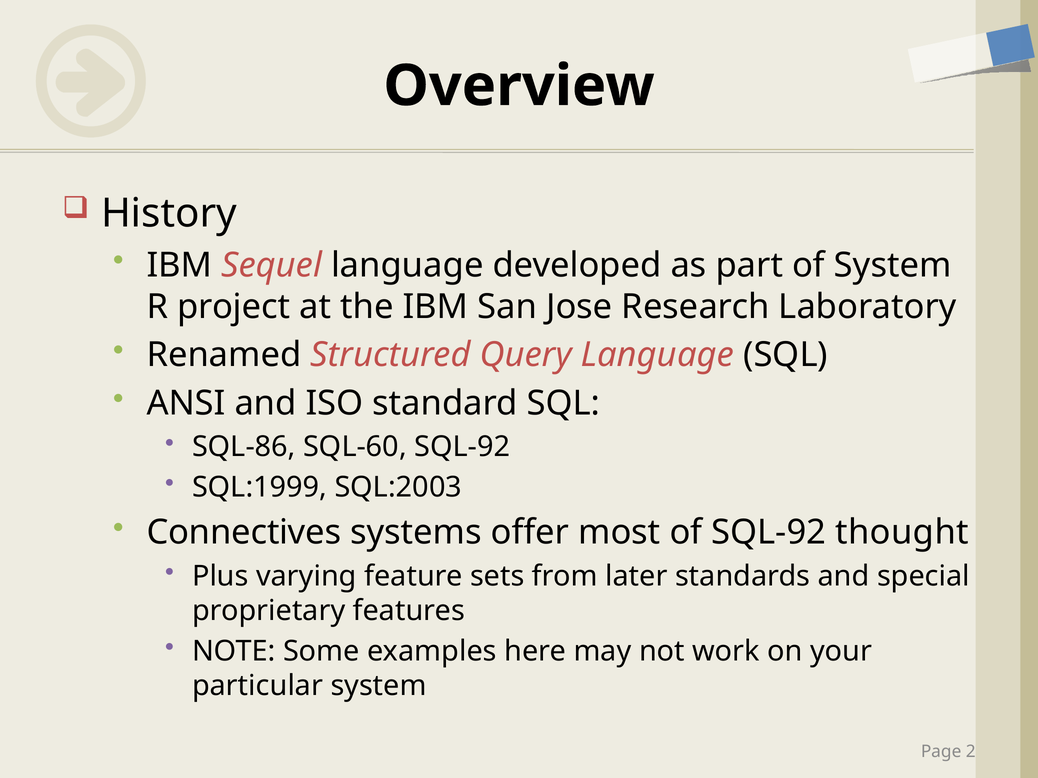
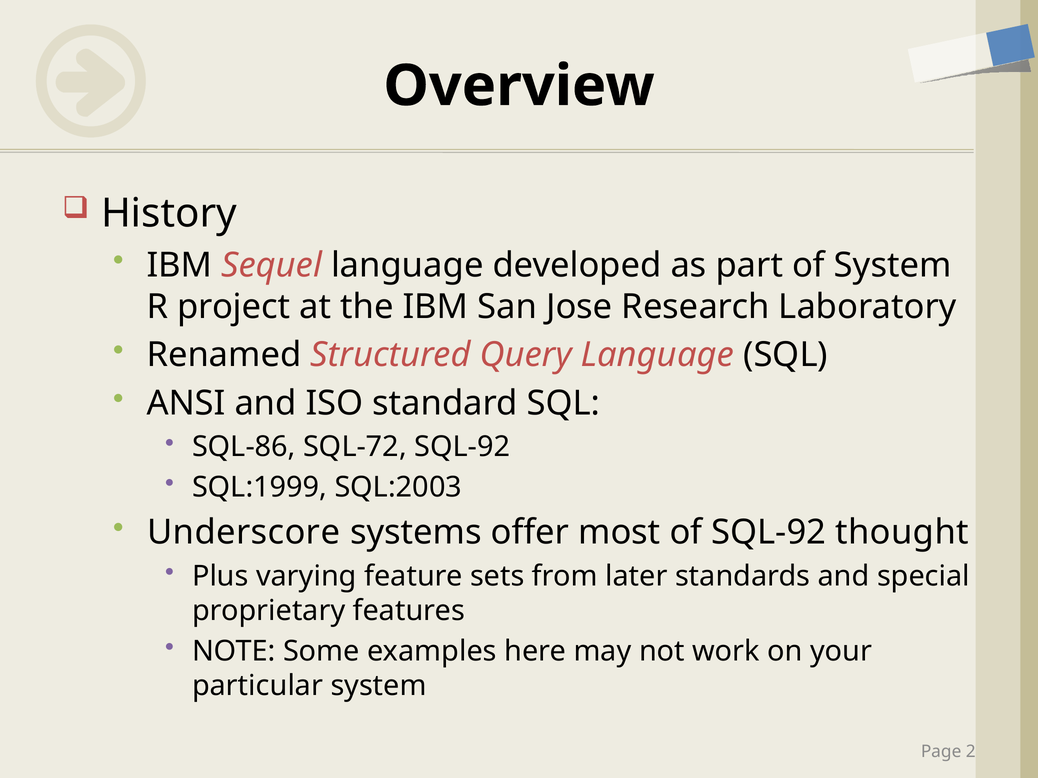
SQL-60: SQL-60 -> SQL-72
Connectives: Connectives -> Underscore
